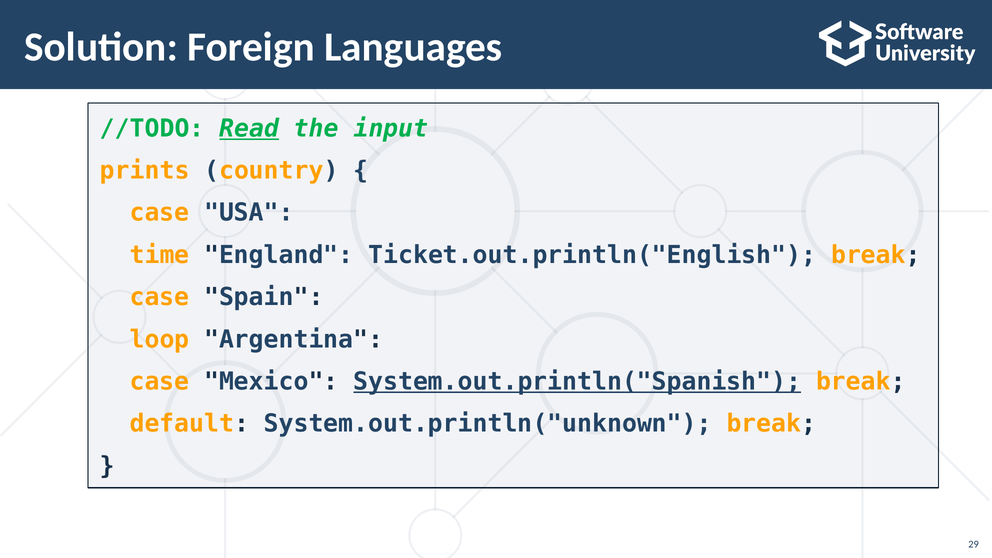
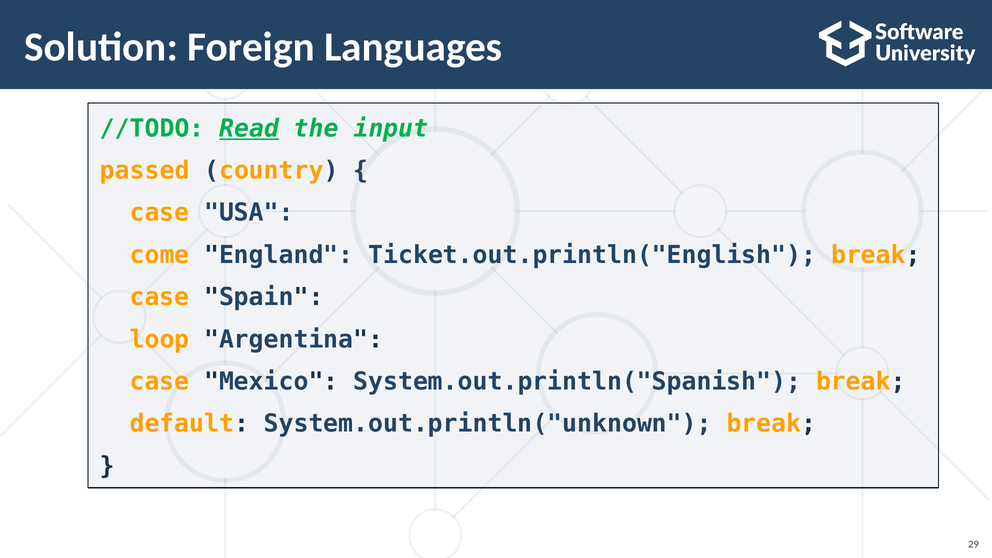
prints: prints -> passed
time: time -> come
System.out.println("Spanish underline: present -> none
